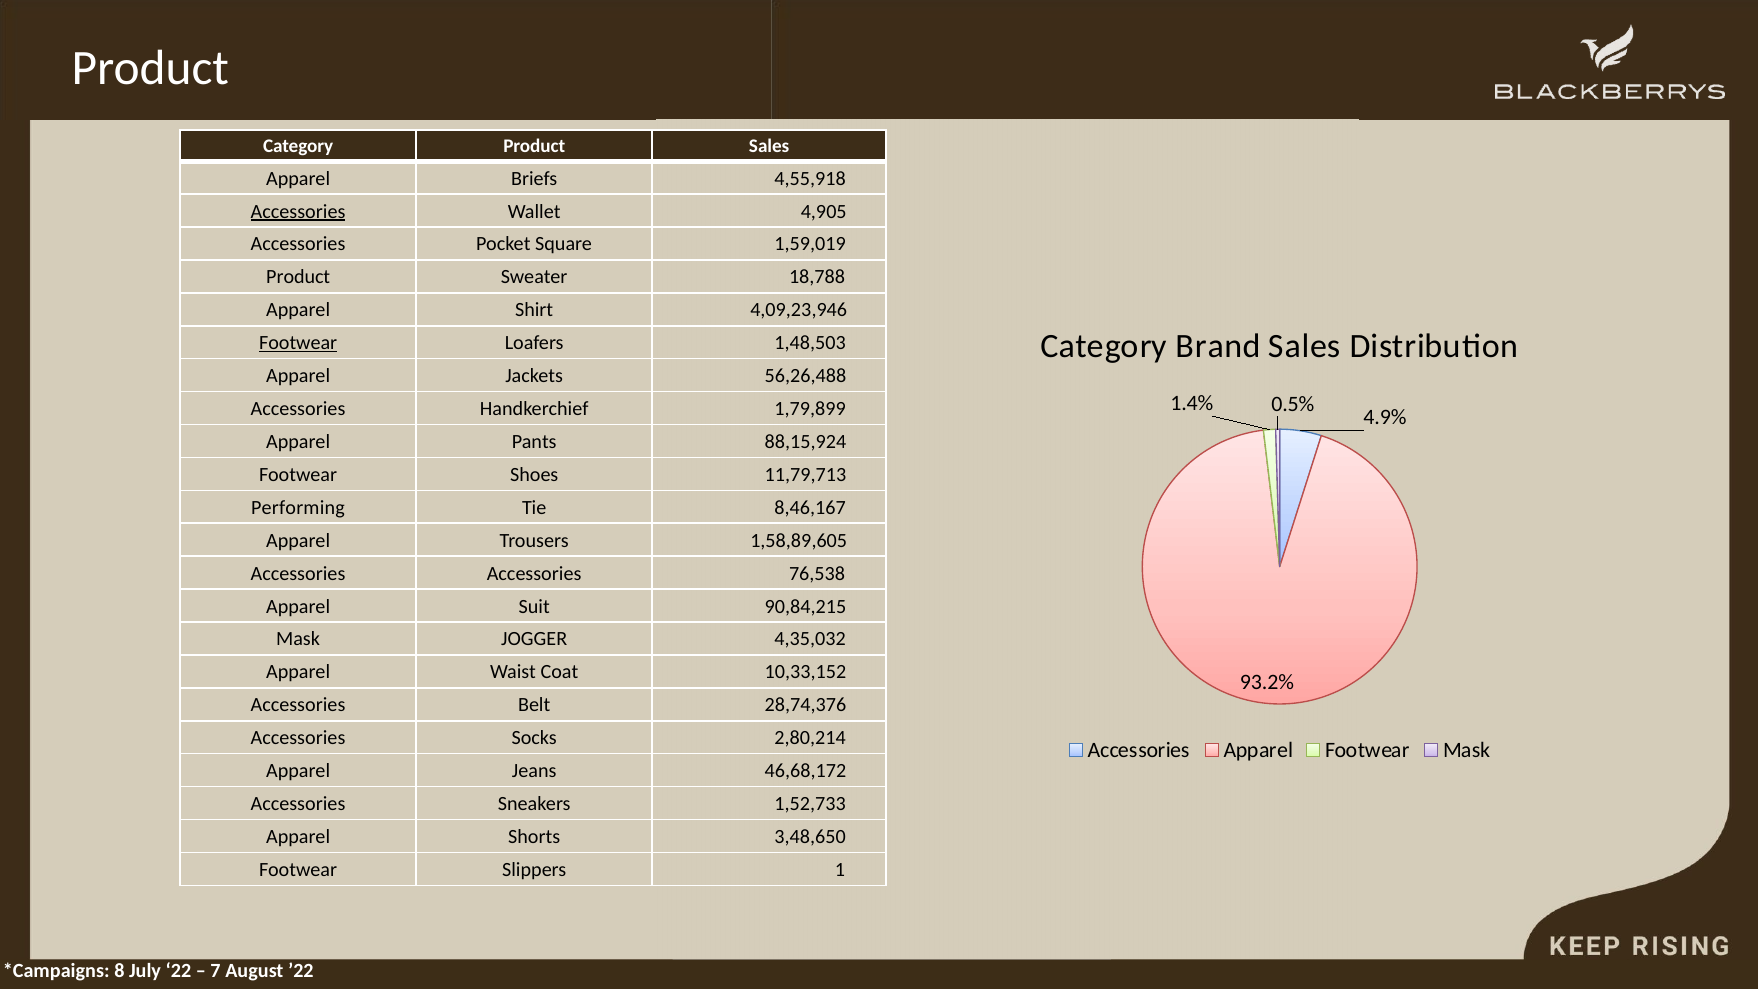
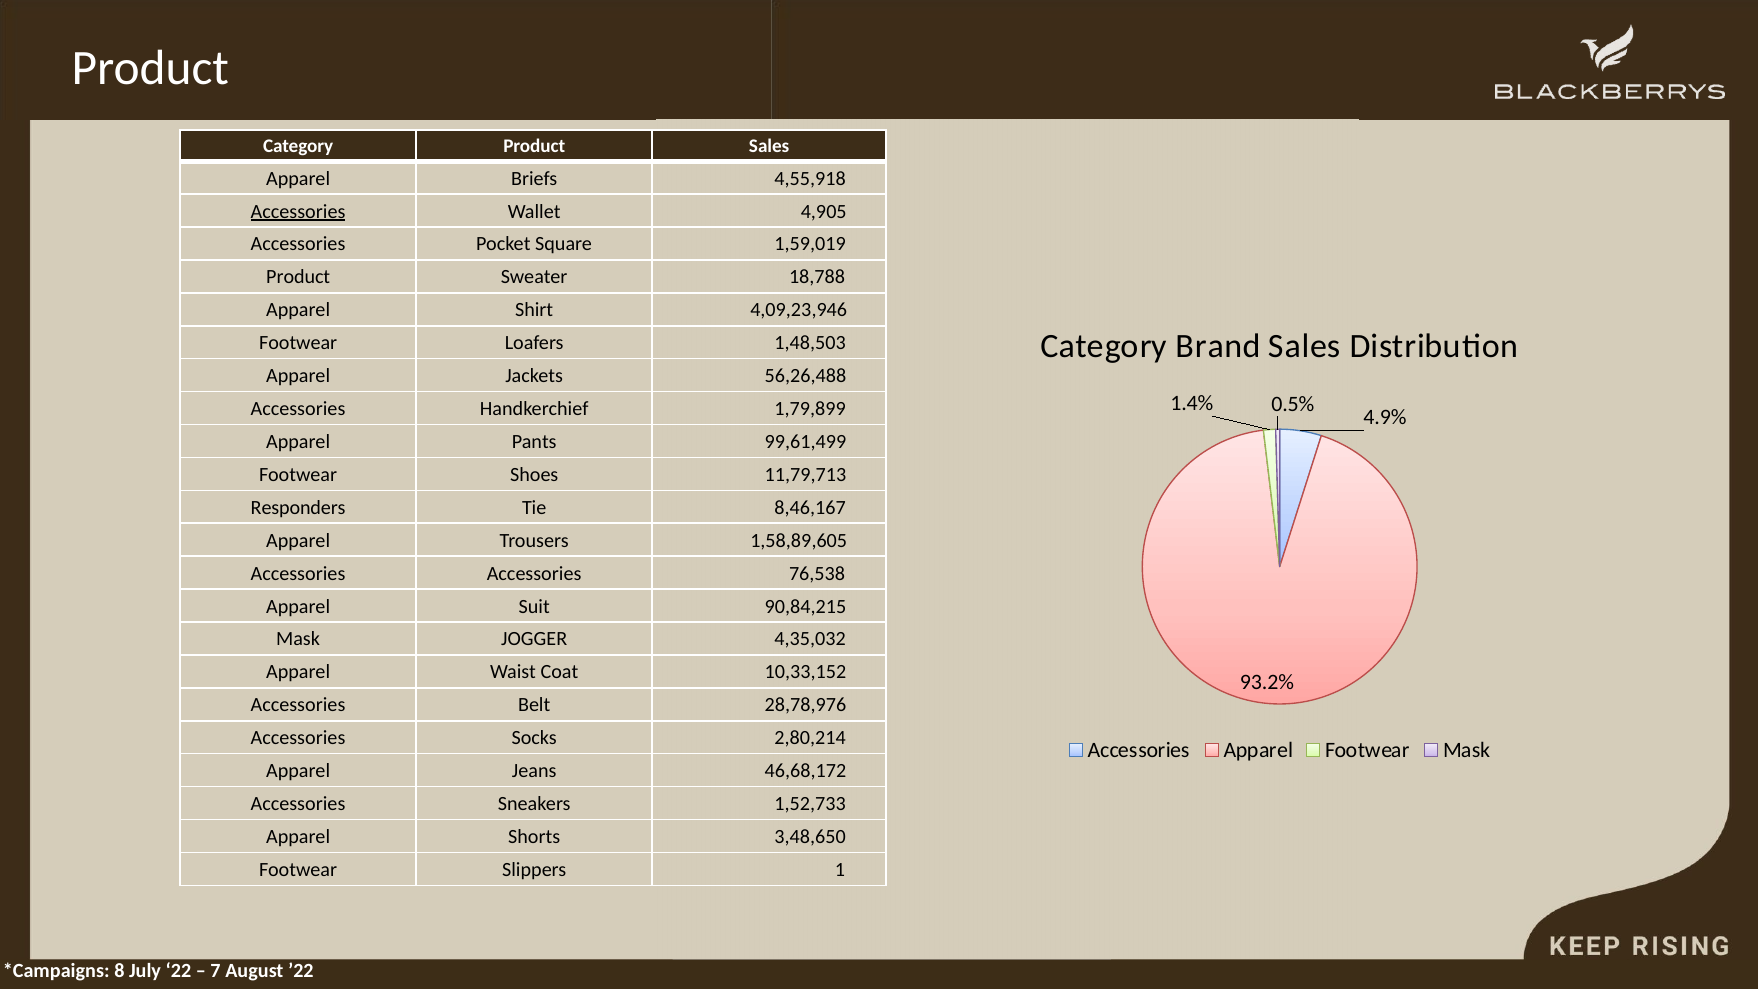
Footwear at (298, 343) underline: present -> none
88,15,924: 88,15,924 -> 99,61,499
Performing: Performing -> Responders
28,74,376: 28,74,376 -> 28,78,976
